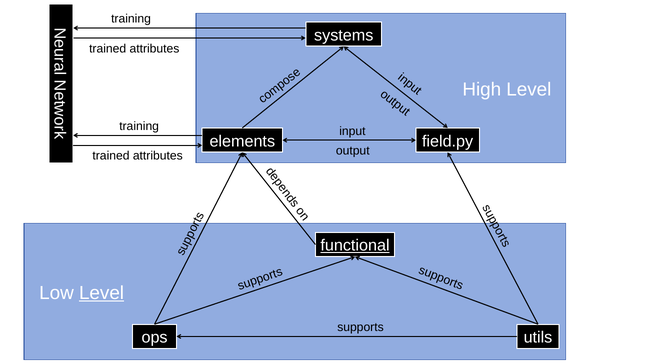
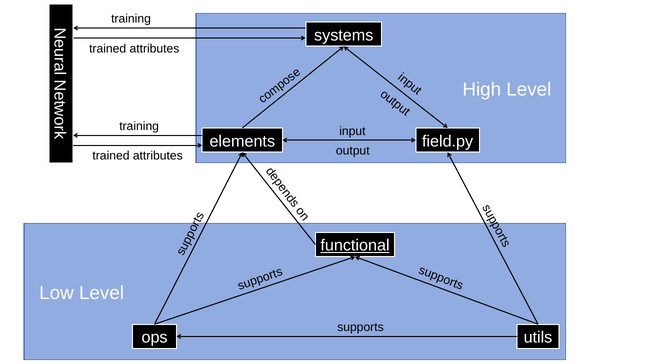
Level at (102, 293) underline: present -> none
